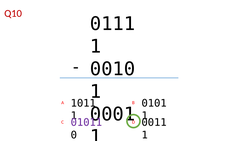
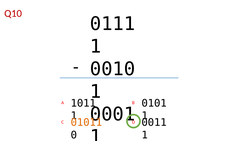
01011 colour: purple -> orange
